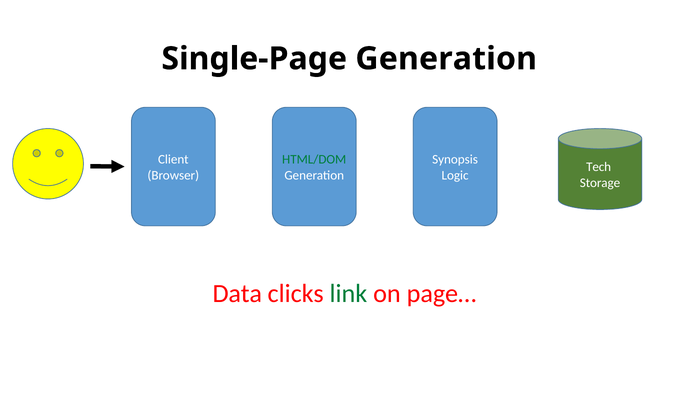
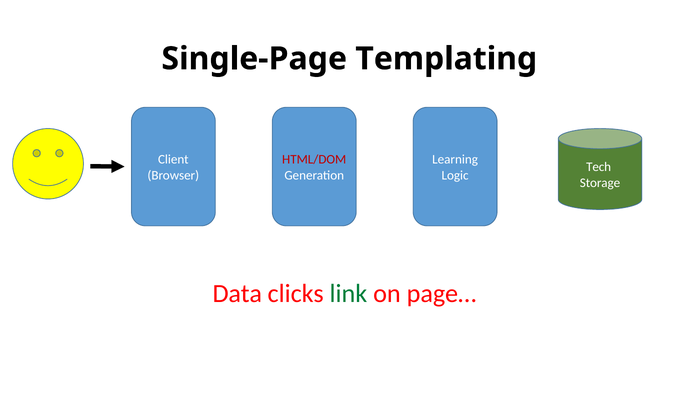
Single-Page Generation: Generation -> Templating
HTML/DOM colour: green -> red
Synopsis: Synopsis -> Learning
